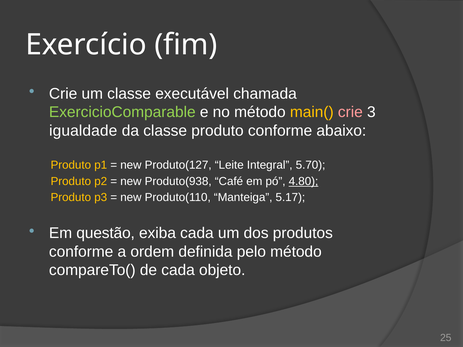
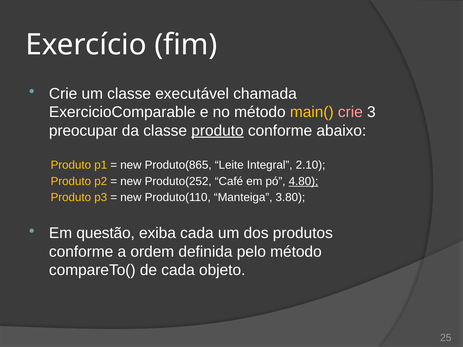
ExercicioComparable colour: light green -> white
igualdade: igualdade -> preocupar
produto at (217, 131) underline: none -> present
Produto(127: Produto(127 -> Produto(865
5.70: 5.70 -> 2.10
Produto(938: Produto(938 -> Produto(252
5.17: 5.17 -> 3.80
